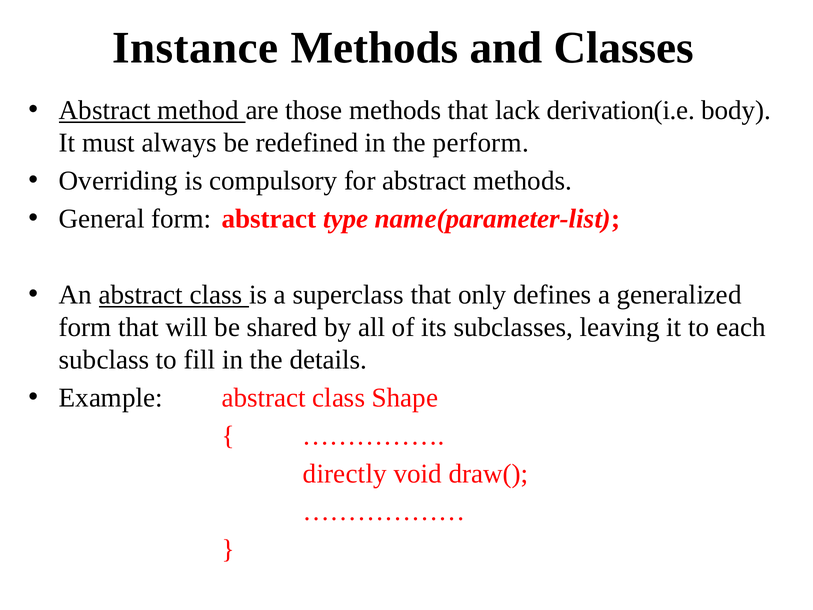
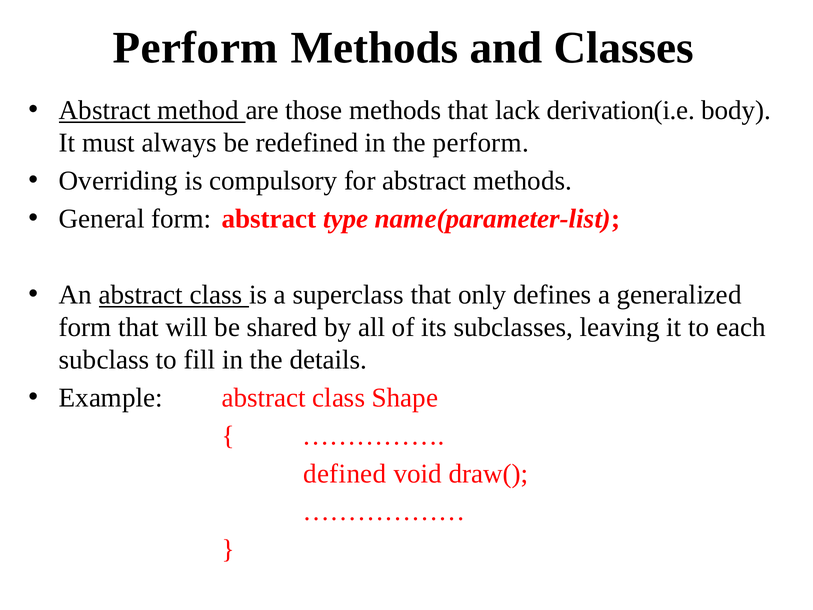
Instance at (195, 48): Instance -> Perform
directly: directly -> defined
